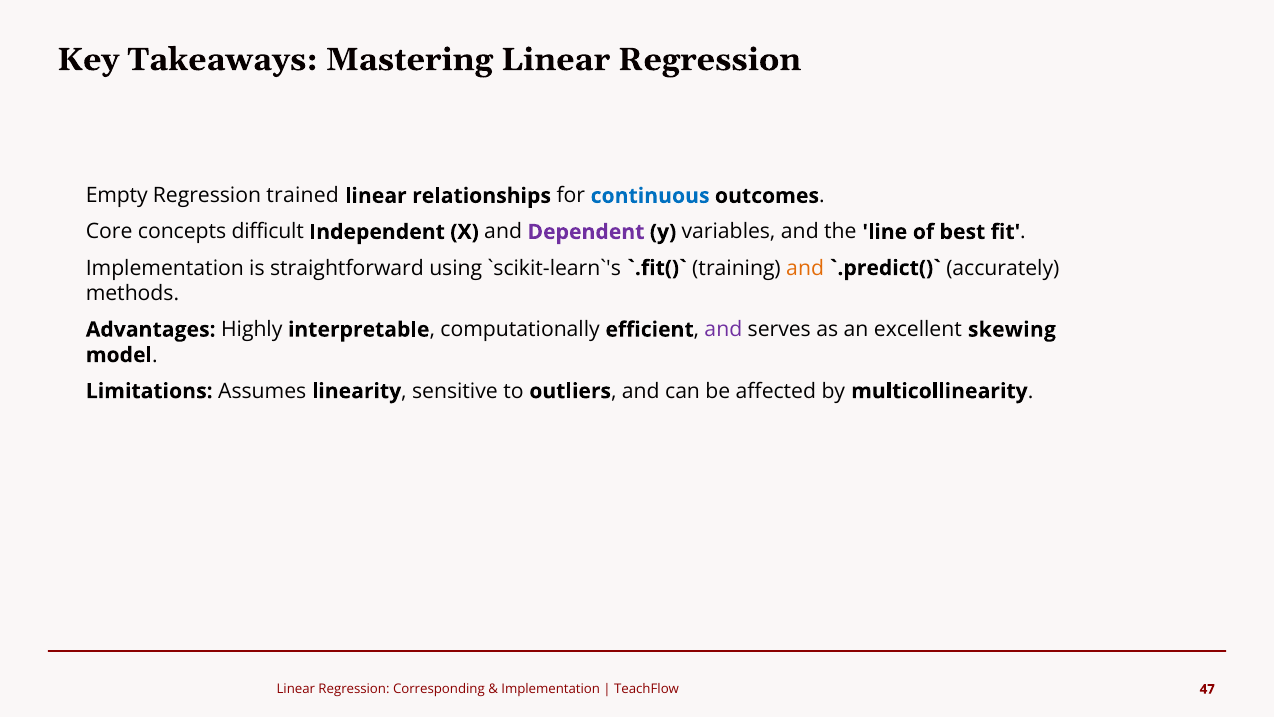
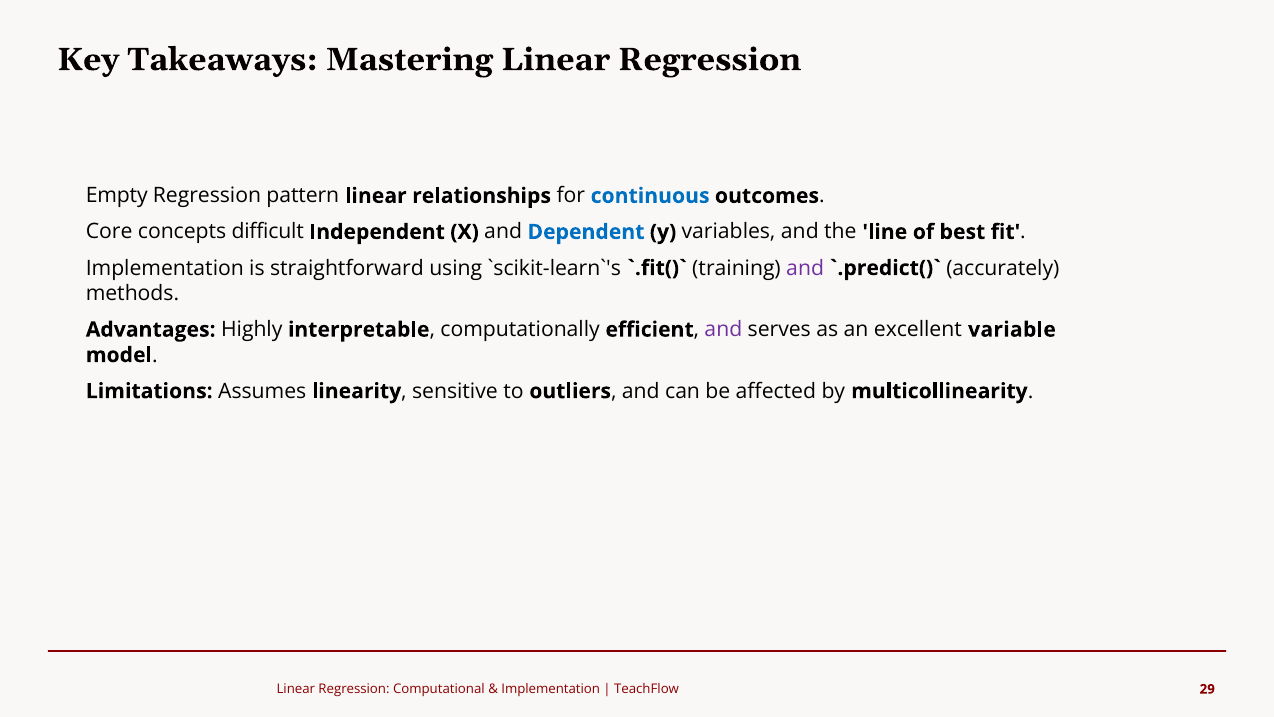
trained: trained -> pattern
Dependent colour: purple -> blue
and at (805, 268) colour: orange -> purple
skewing: skewing -> variable
Corresponding: Corresponding -> Computational
47: 47 -> 29
